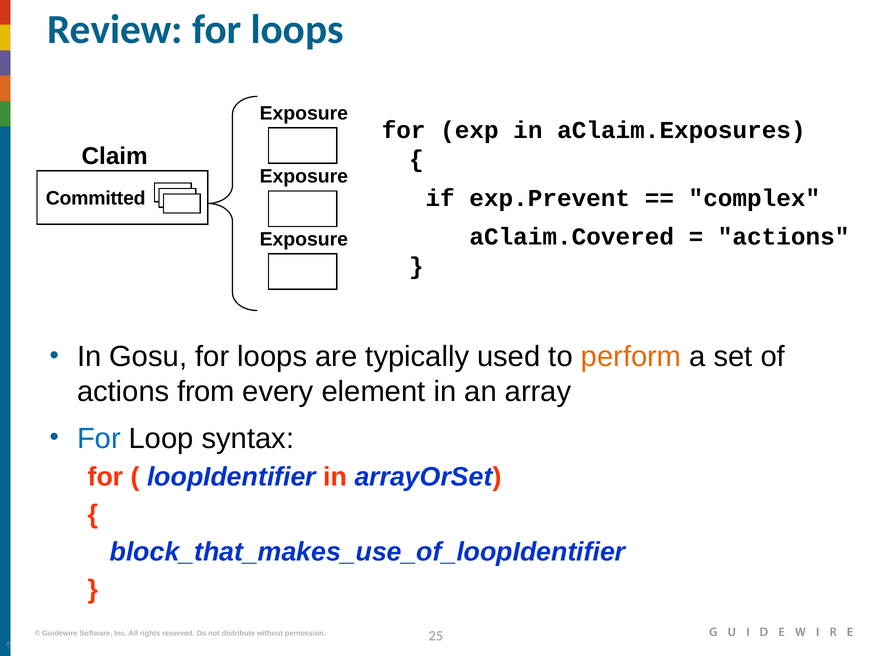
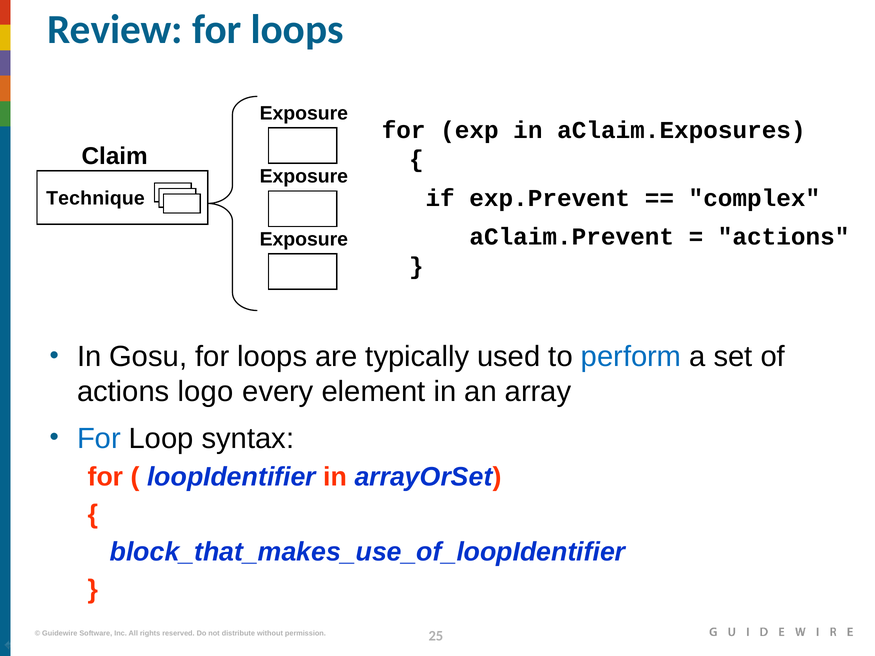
Committed: Committed -> Technique
aClaim.Covered: aClaim.Covered -> aClaim.Prevent
perform colour: orange -> blue
from: from -> logo
